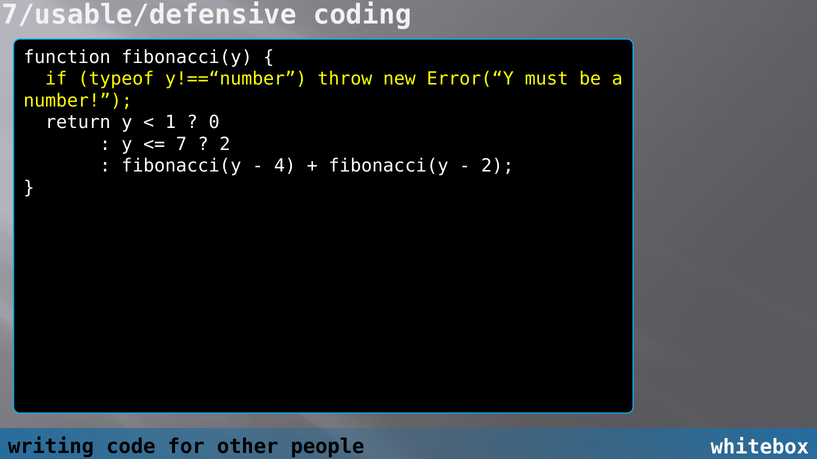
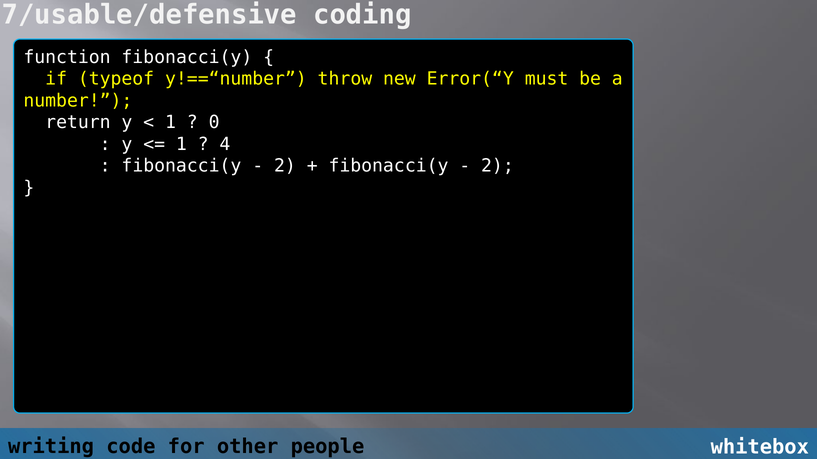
7 at (181, 144): 7 -> 1
2 at (225, 144): 2 -> 4
4 at (285, 166): 4 -> 2
